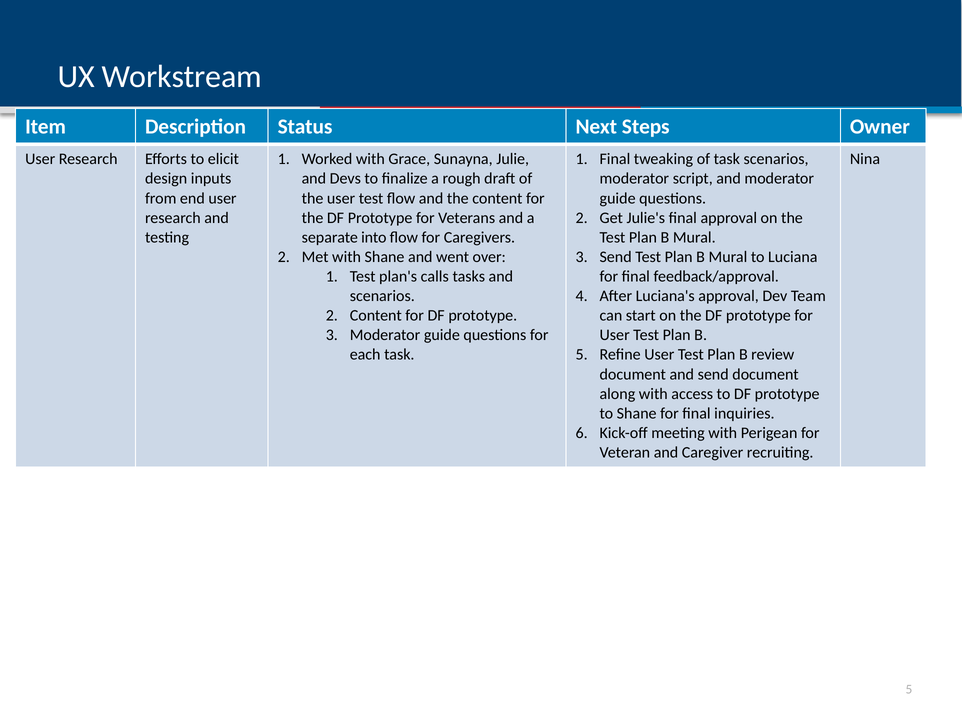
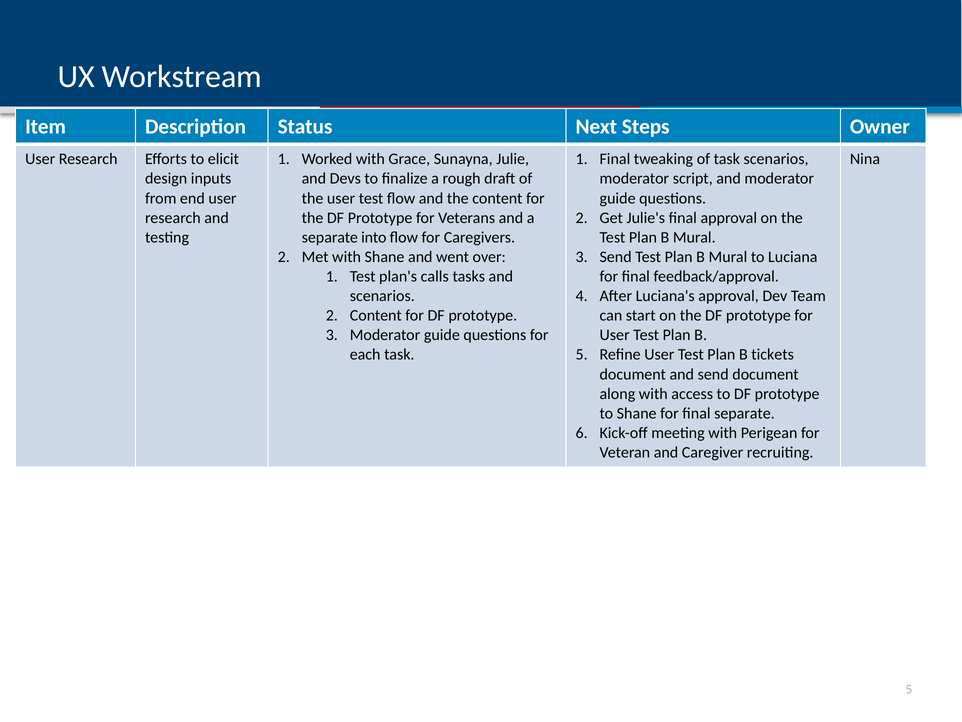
review: review -> tickets
final inquiries: inquiries -> separate
